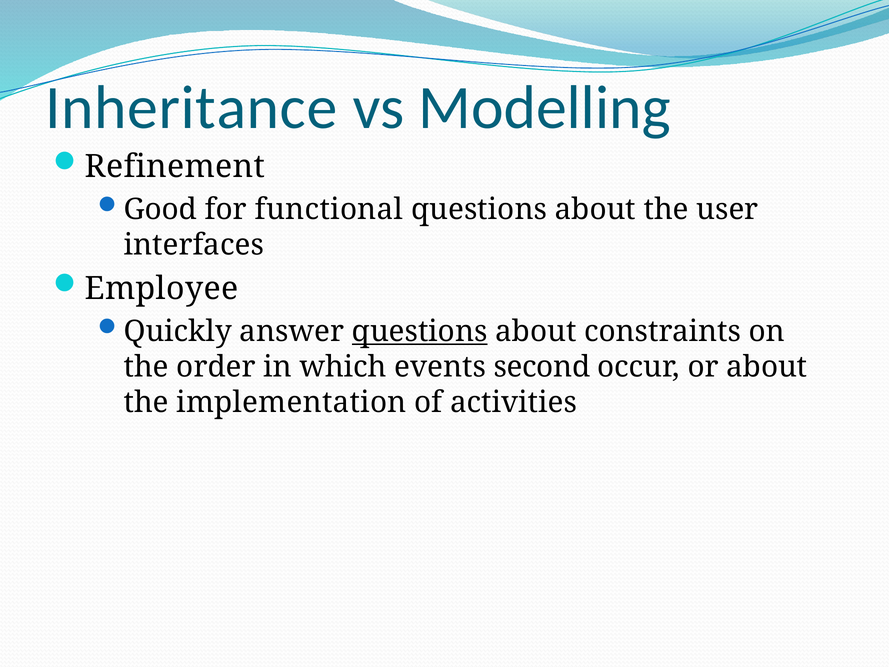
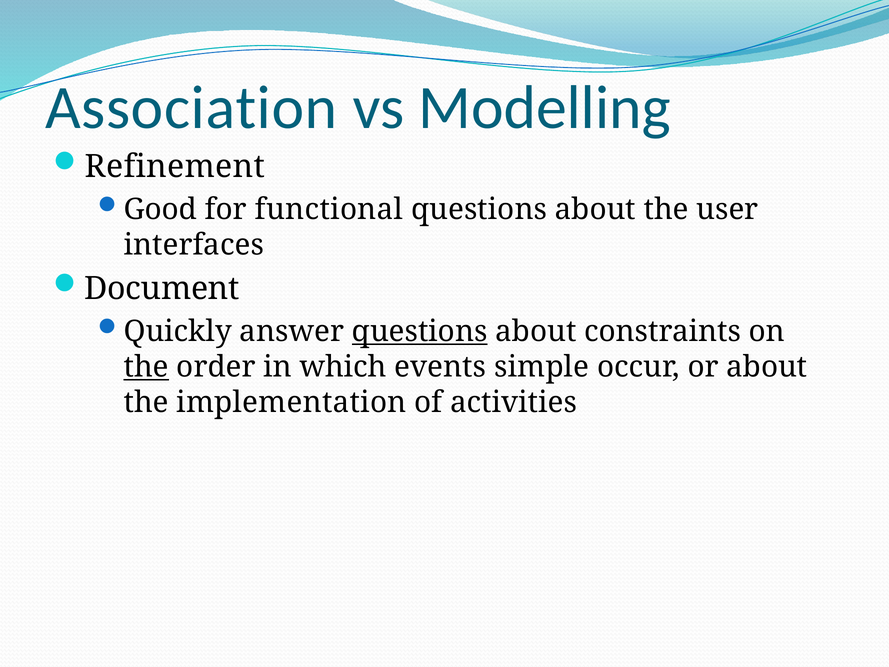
Inheritance: Inheritance -> Association
Employee: Employee -> Document
the at (146, 367) underline: none -> present
second: second -> simple
